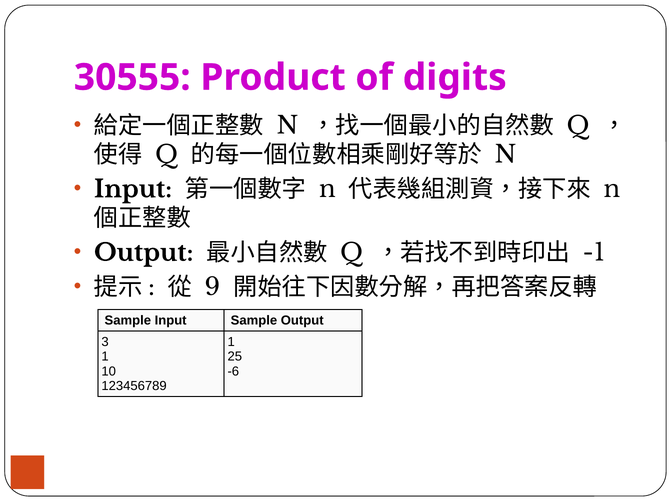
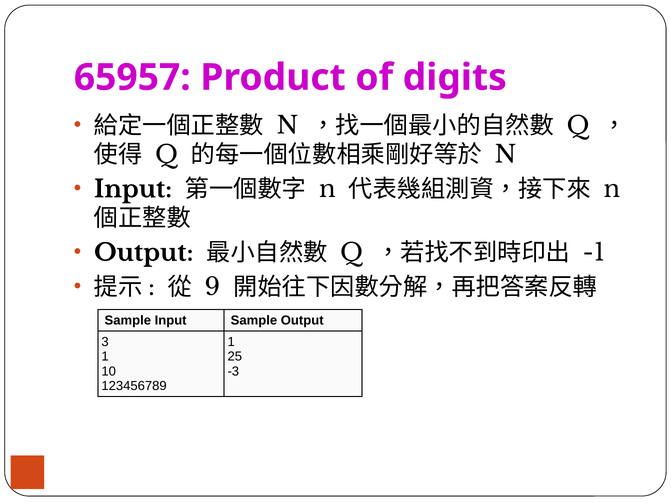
30555: 30555 -> 65957
-6: -6 -> -3
